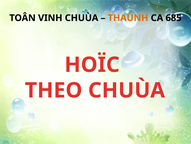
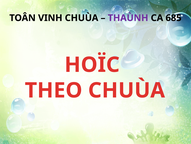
THAÙNH colour: orange -> purple
